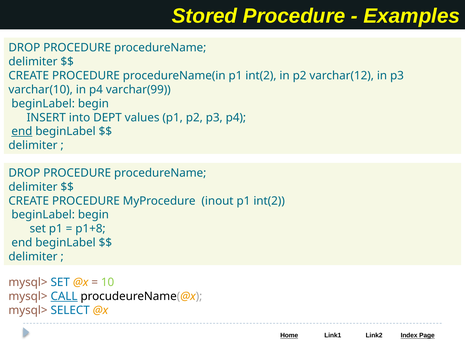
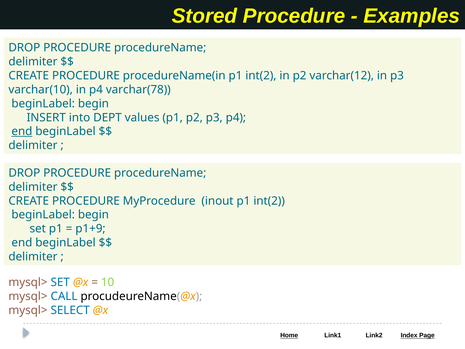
varchar(99: varchar(99 -> varchar(78
p1+8: p1+8 -> p1+9
CALL underline: present -> none
